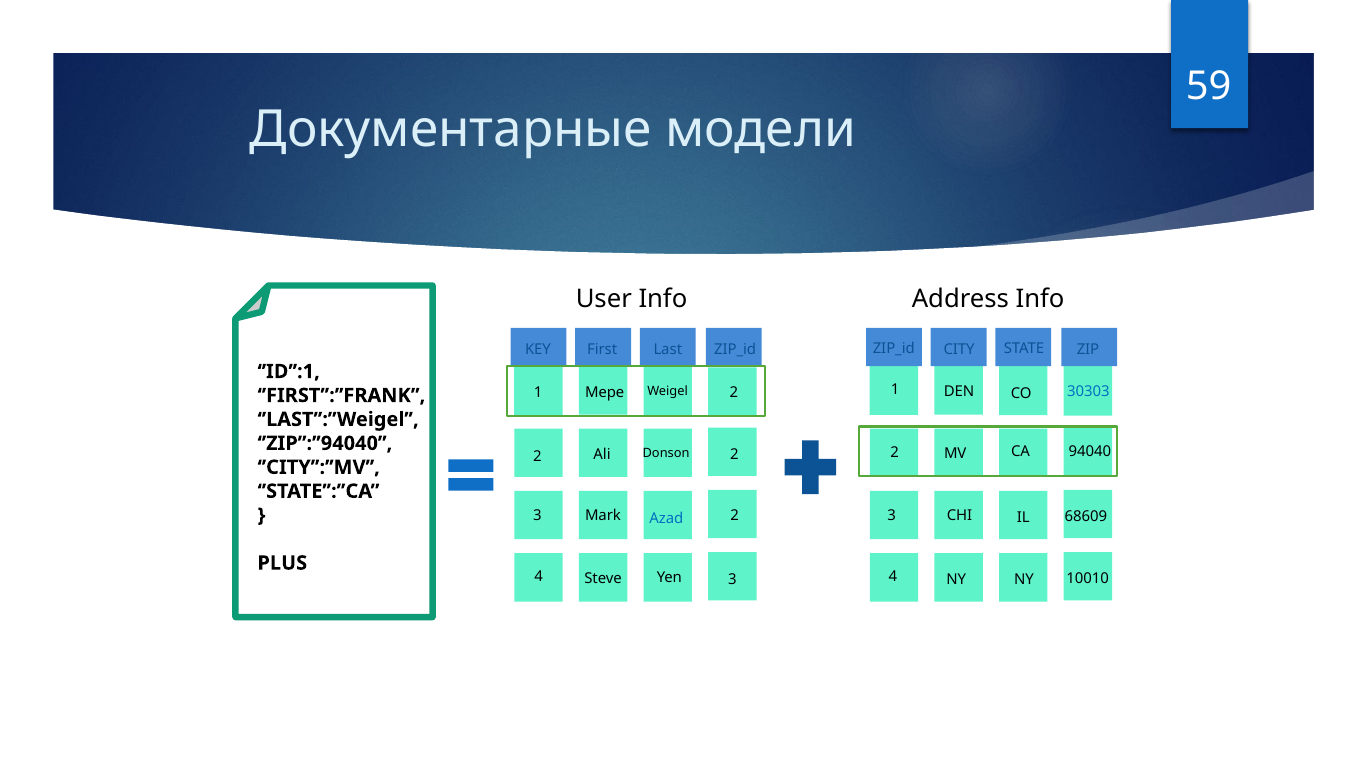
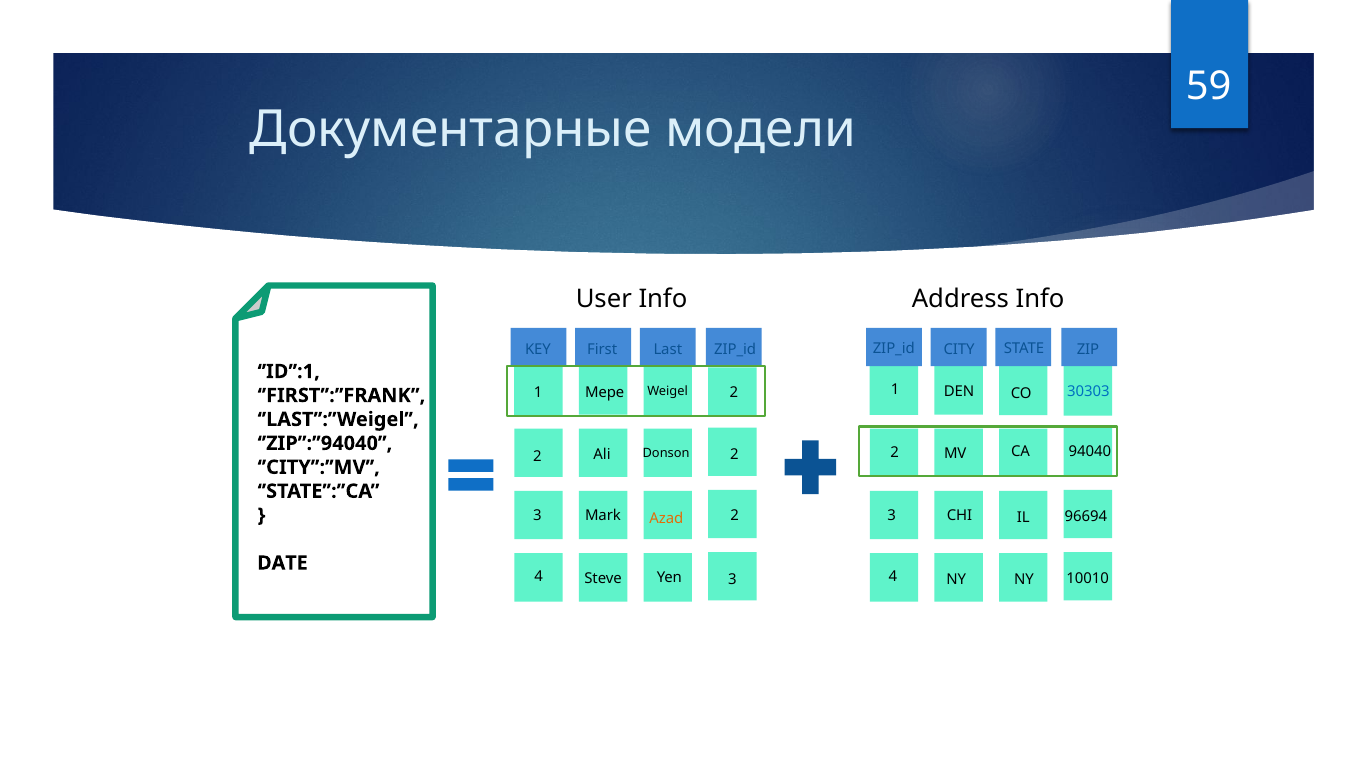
68609: 68609 -> 96694
Azad colour: blue -> orange
PLUS: PLUS -> DATE
